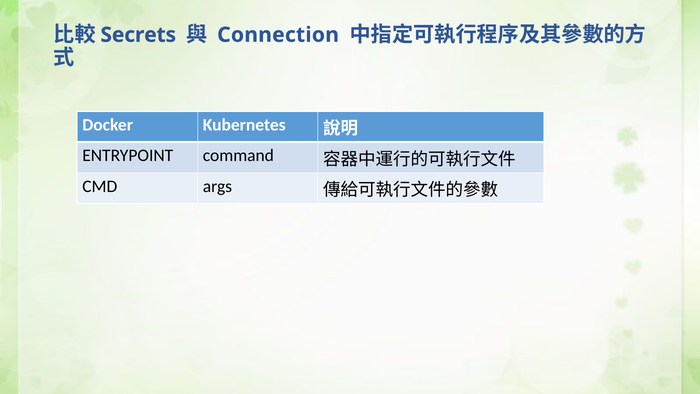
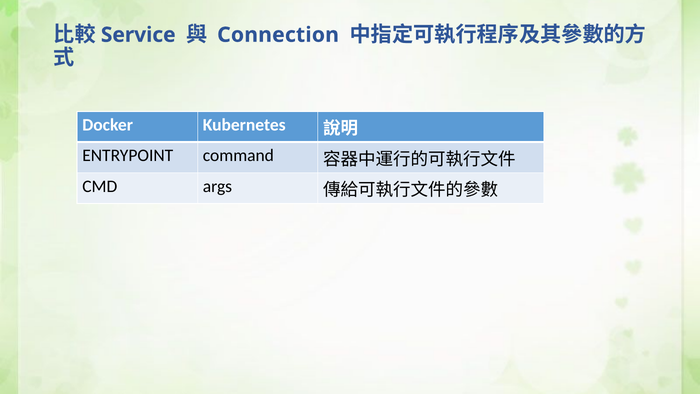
Secrets: Secrets -> Service
